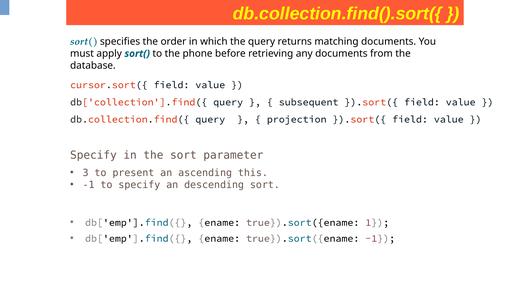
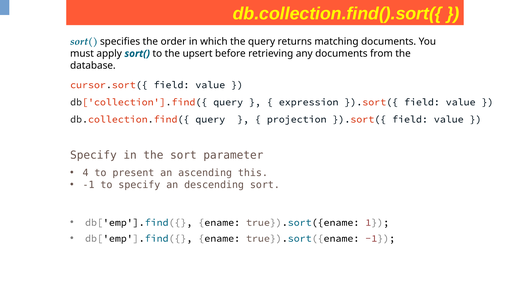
phone: phone -> upsert
subsequent: subsequent -> expression
3: 3 -> 4
